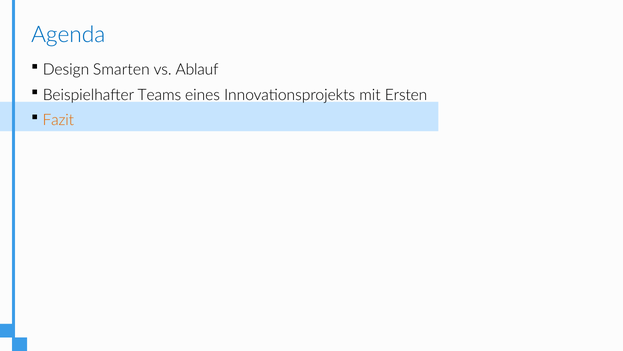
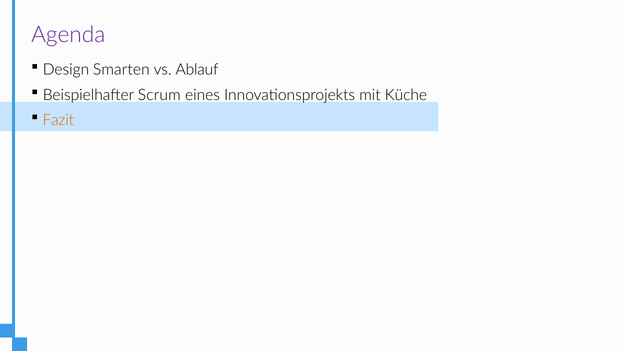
Agenda colour: blue -> purple
Teams: Teams -> Scrum
Ersten: Ersten -> Küche
